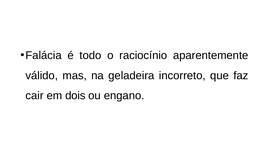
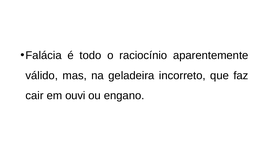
dois: dois -> ouvi
